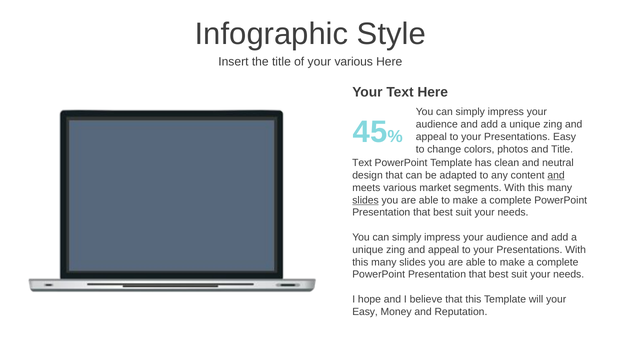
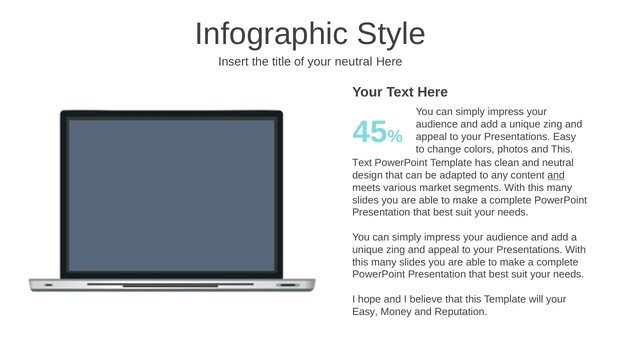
your various: various -> neutral
and Title: Title -> This
slides at (365, 200) underline: present -> none
